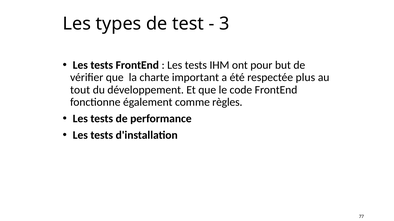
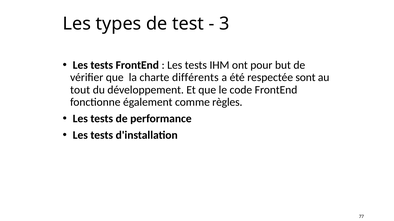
important: important -> différents
plus: plus -> sont
